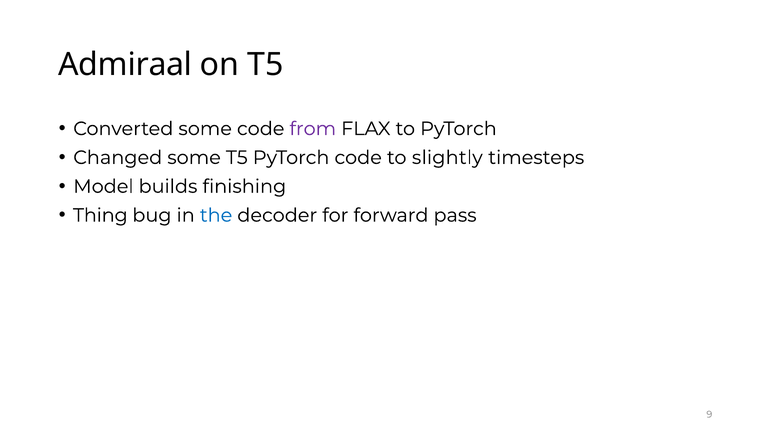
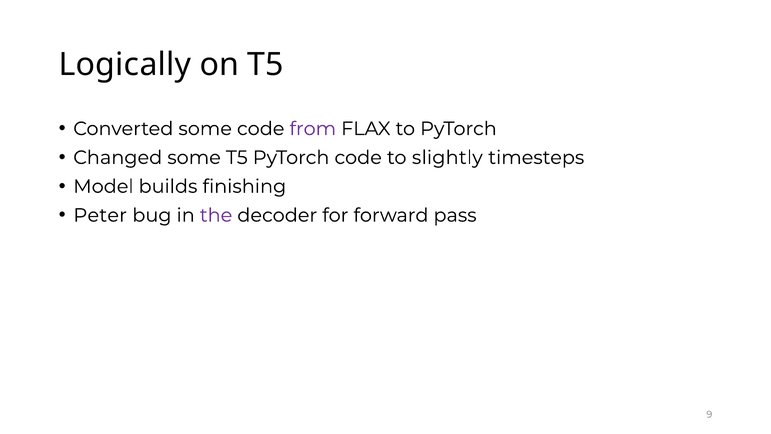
Admiraal: Admiraal -> Logically
Thing: Thing -> Peter
the colour: blue -> purple
